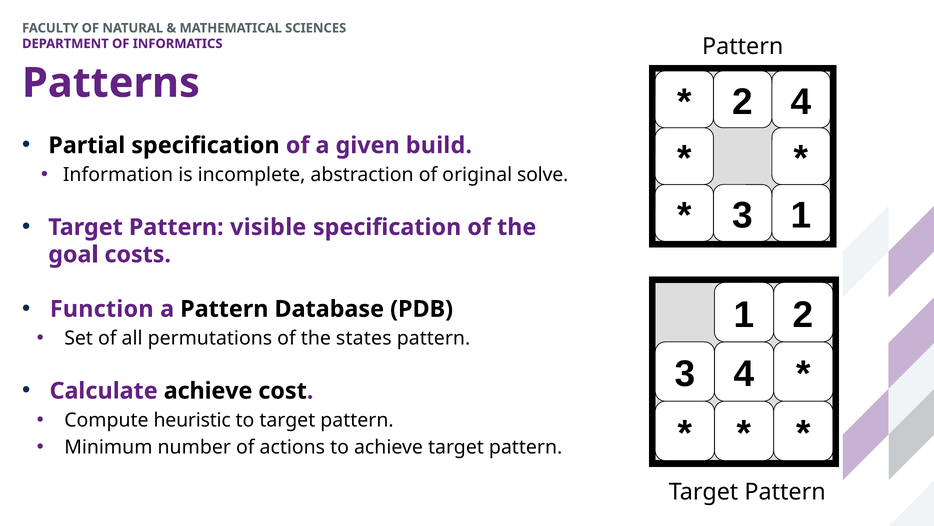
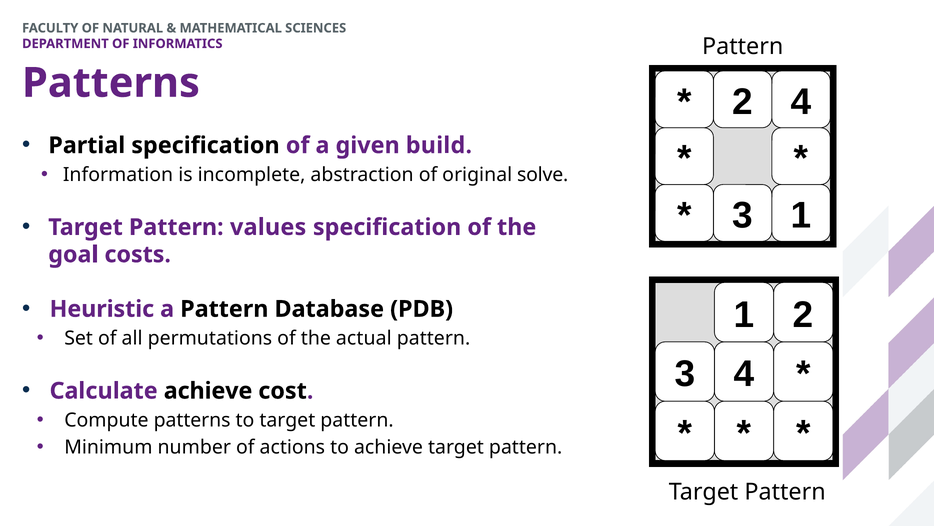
visible: visible -> values
Function: Function -> Heuristic
states: states -> actual
Compute heuristic: heuristic -> patterns
